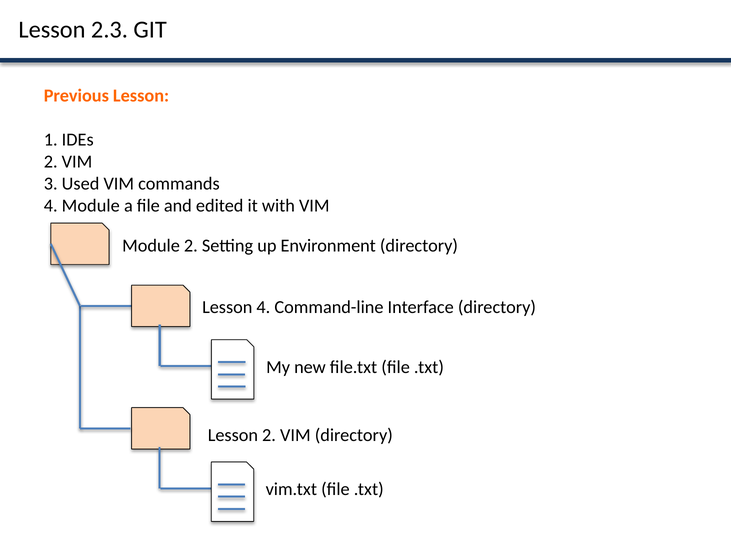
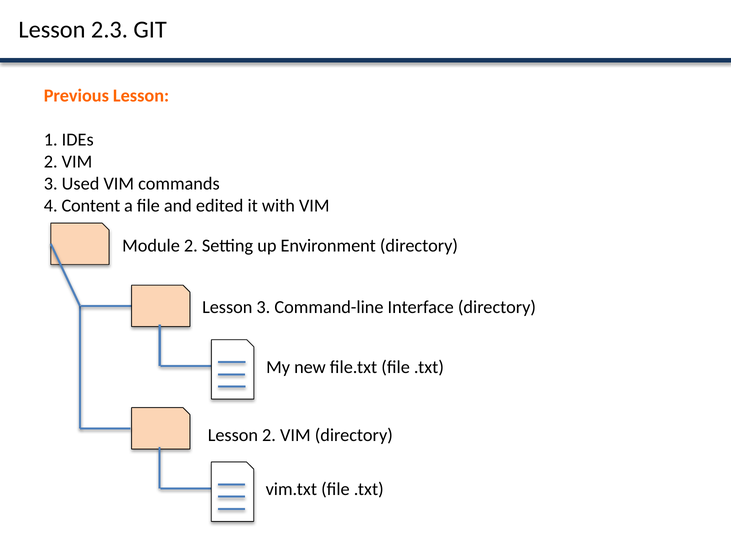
4 Module: Module -> Content
Lesson 4: 4 -> 3
